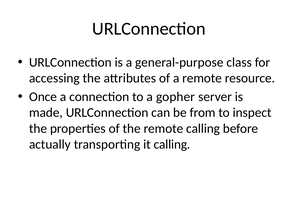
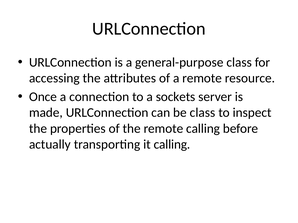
gopher: gopher -> sockets
be from: from -> class
